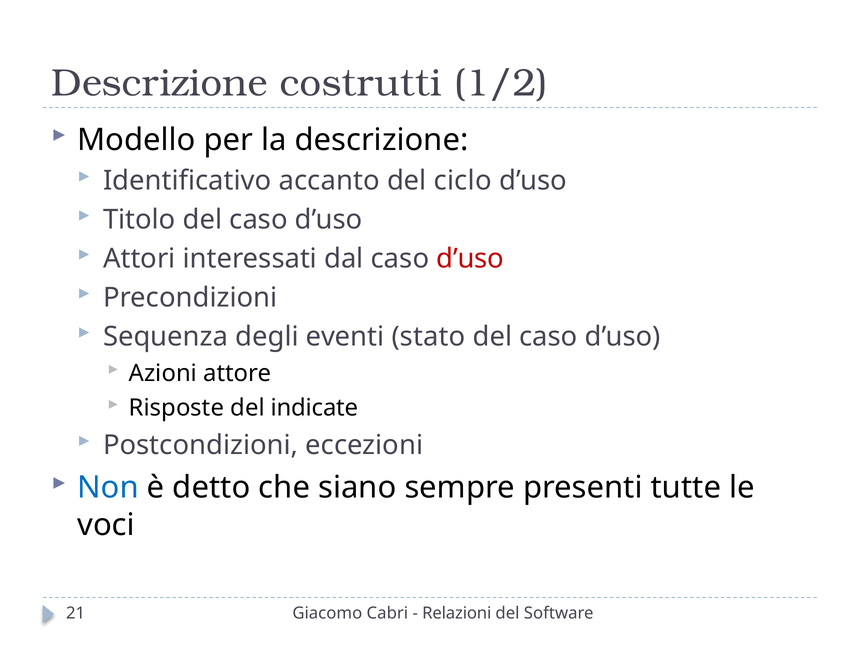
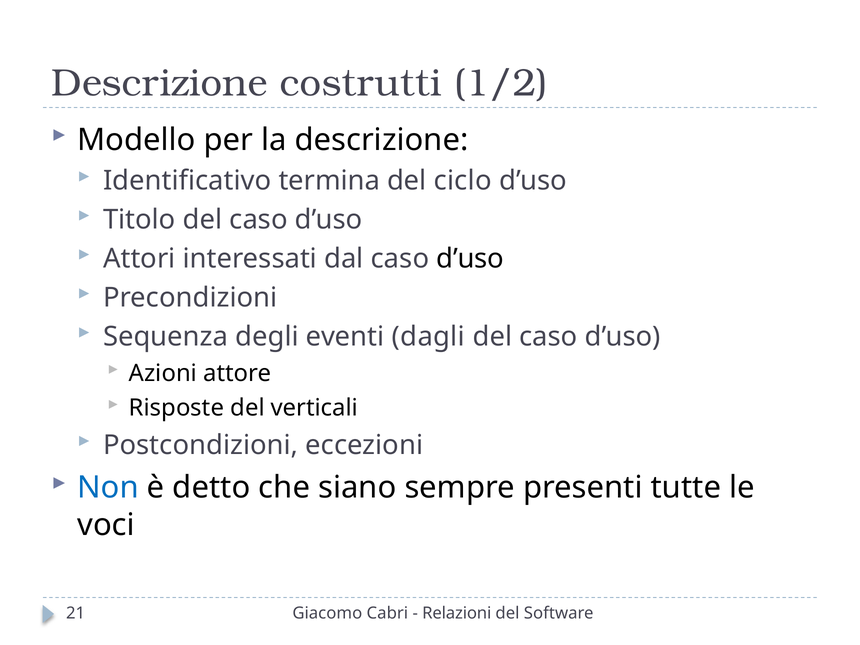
accanto: accanto -> termina
d’uso at (470, 259) colour: red -> black
stato: stato -> dagli
indicate: indicate -> verticali
